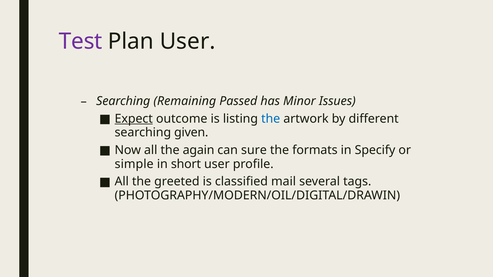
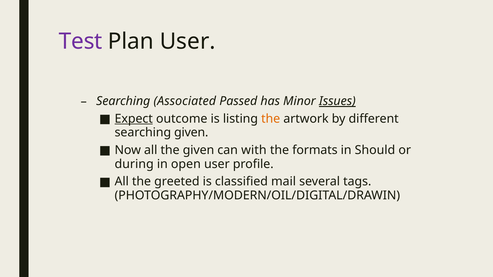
Remaining: Remaining -> Associated
Issues underline: none -> present
the at (271, 119) colour: blue -> orange
the again: again -> given
sure: sure -> with
Specify: Specify -> Should
simple: simple -> during
short: short -> open
